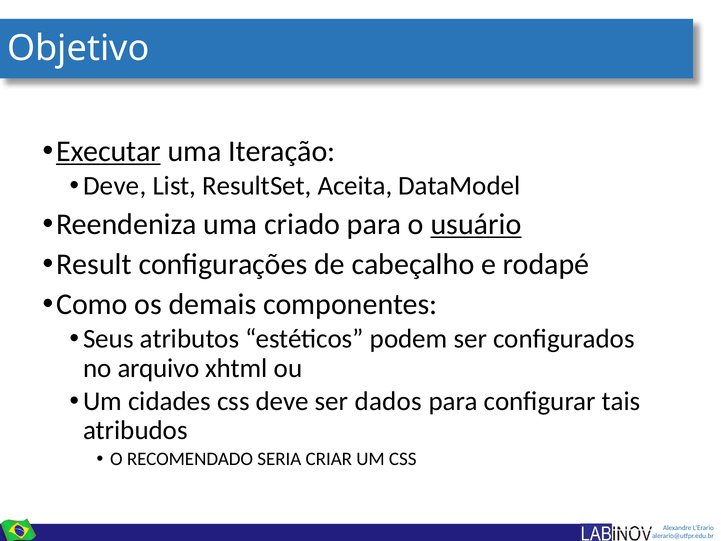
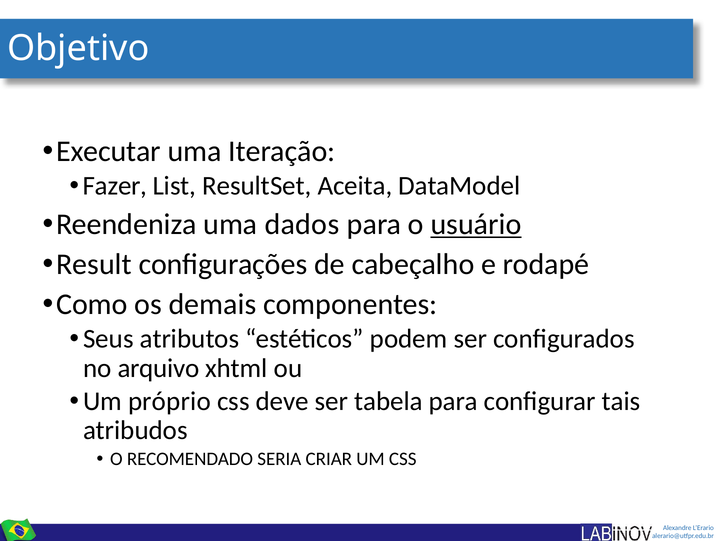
Executar underline: present -> none
Deve at (115, 186): Deve -> Fazer
criado: criado -> dados
cidades: cidades -> próprio
dados: dados -> tabela
